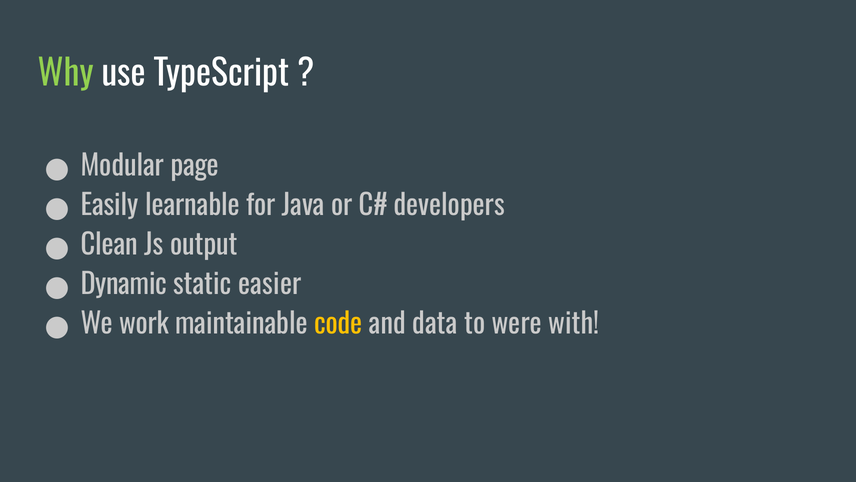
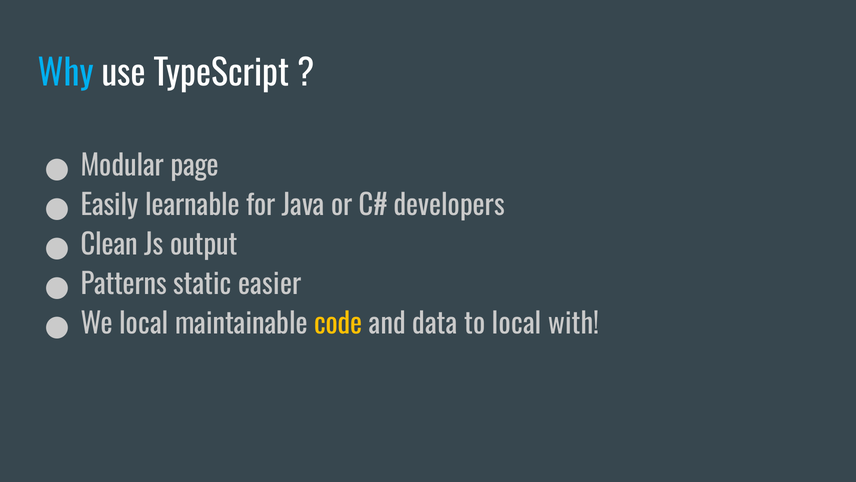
Why colour: light green -> light blue
Dynamic: Dynamic -> Patterns
We work: work -> local
to were: were -> local
